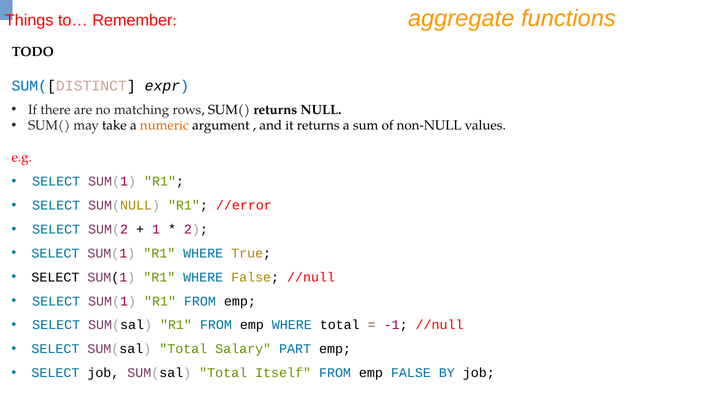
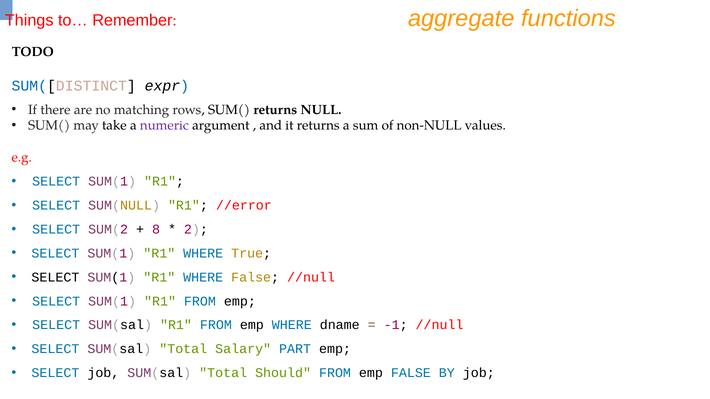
numeric colour: orange -> purple
1: 1 -> 8
WHERE total: total -> dname
Itself: Itself -> Should
